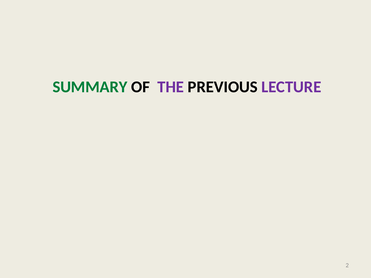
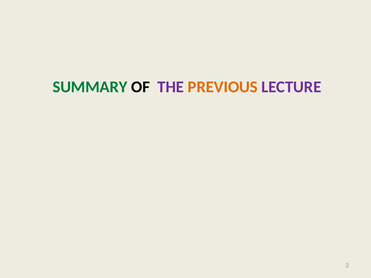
PREVIOUS colour: black -> orange
